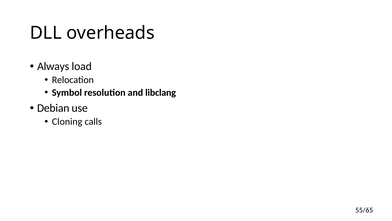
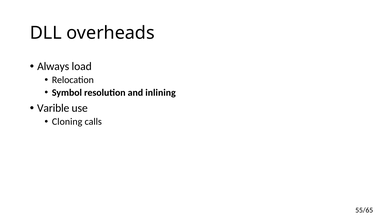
libclang: libclang -> inlining
Debian: Debian -> Varible
